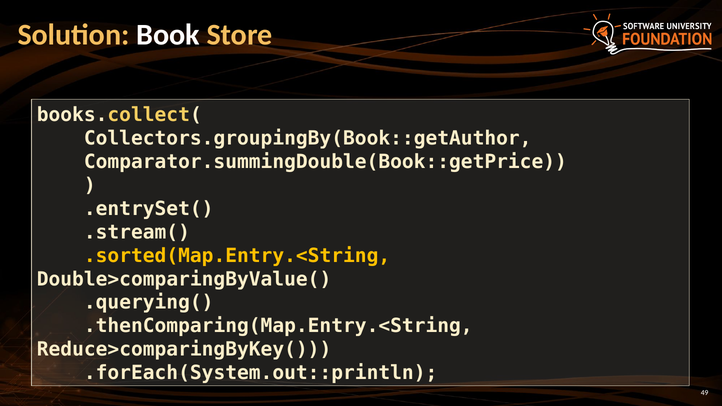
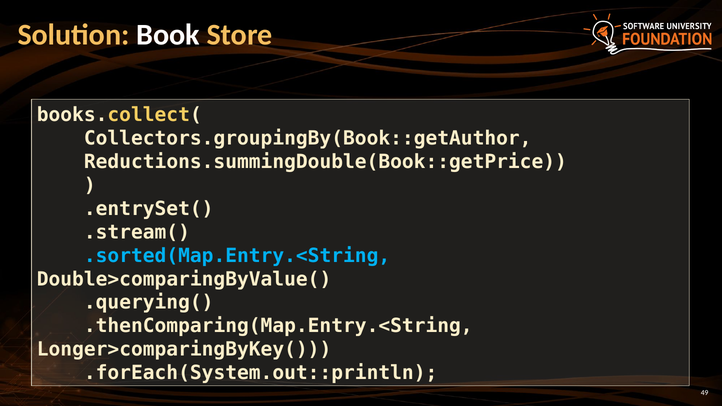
Comparator.summingDouble(Book::getPrice: Comparator.summingDouble(Book::getPrice -> Reductions.summingDouble(Book::getPrice
.sorted(Map.Entry.<String colour: yellow -> light blue
Reduce>comparingByKey(: Reduce>comparingByKey( -> Longer>comparingByKey(
